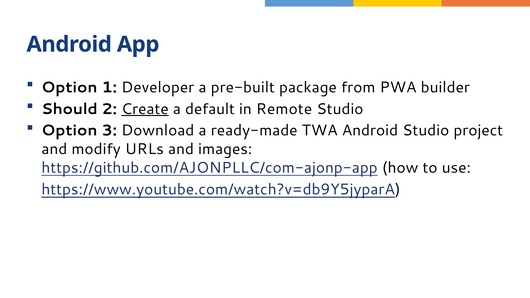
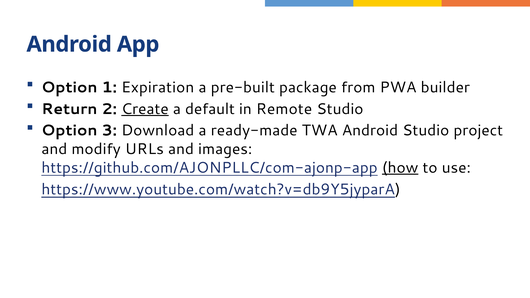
Developer: Developer -> Expiration
Should: Should -> Return
how underline: none -> present
